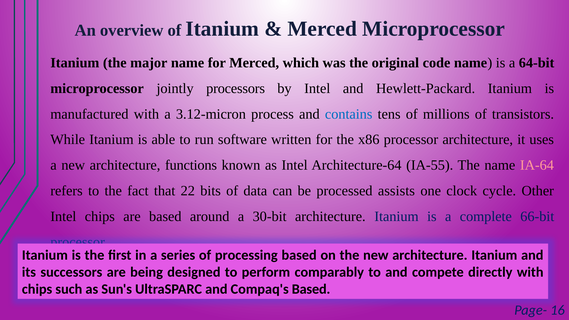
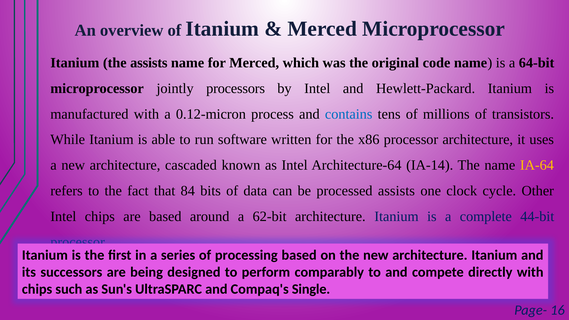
the major: major -> assists
3.12-micron: 3.12-micron -> 0.12-micron
functions: functions -> cascaded
IA-55: IA-55 -> IA-14
IA-64 colour: pink -> yellow
22: 22 -> 84
30-bit: 30-bit -> 62-bit
66-bit: 66-bit -> 44-bit
Compaq's Based: Based -> Single
